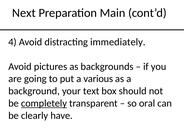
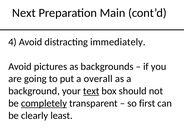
various: various -> overall
text underline: none -> present
oral: oral -> first
have: have -> least
